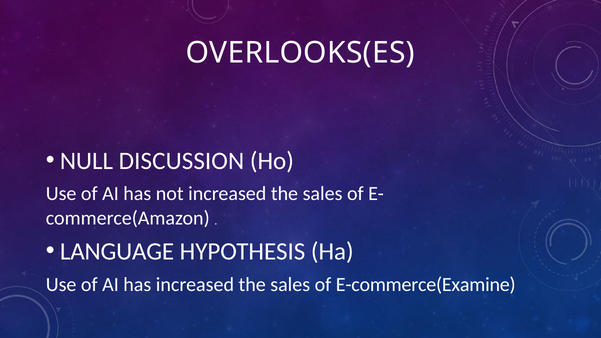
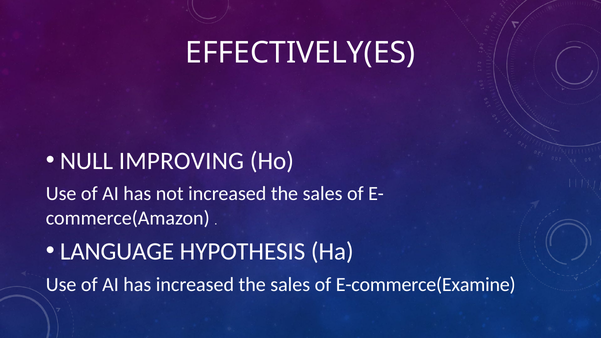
OVERLOOKS(ES: OVERLOOKS(ES -> EFFECTIVELY(ES
DISCUSSION: DISCUSSION -> IMPROVING
